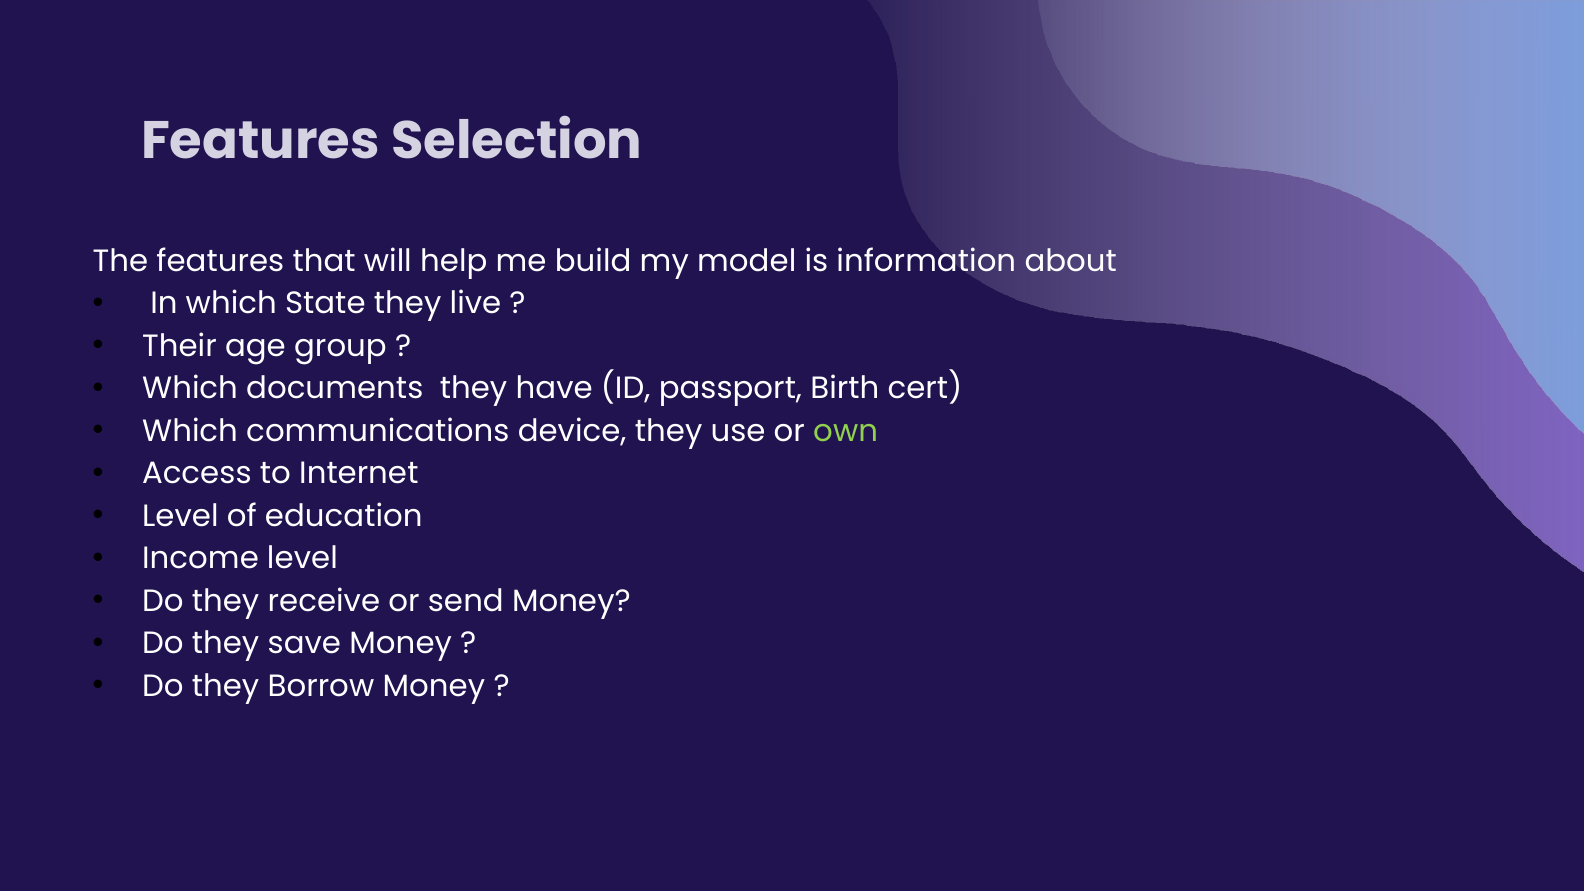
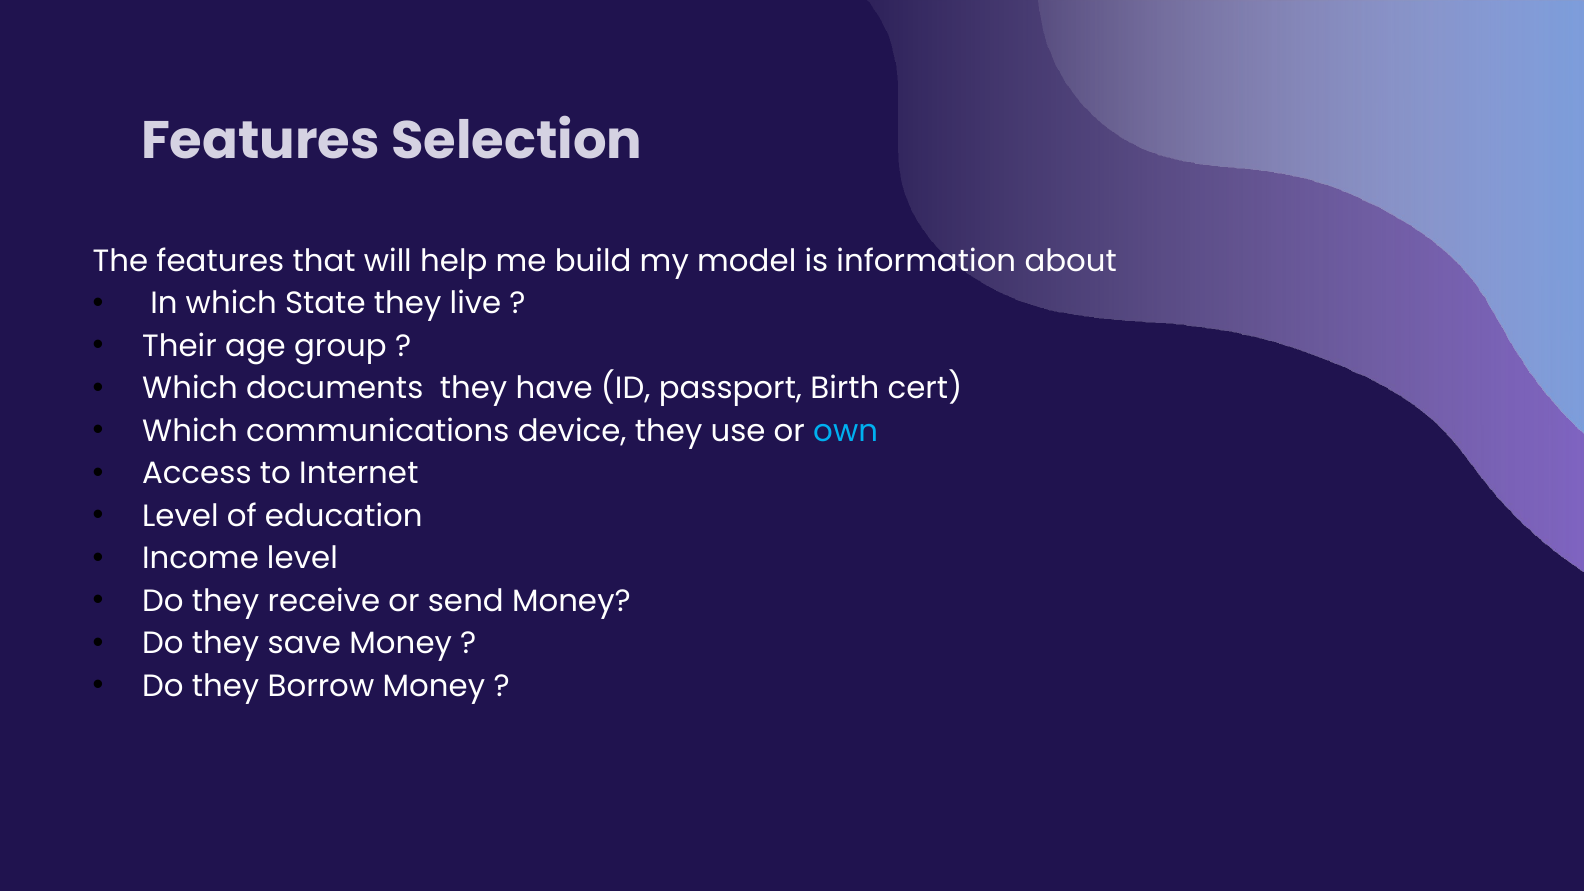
own colour: light green -> light blue
